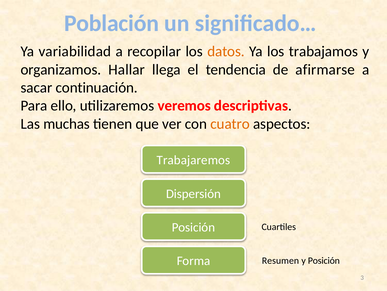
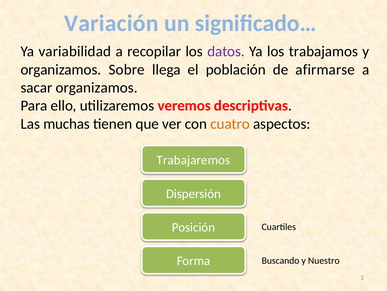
Población: Población -> Variación
datos colour: orange -> purple
Hallar: Hallar -> Sobre
tendencia: tendencia -> población
sacar continuación: continuación -> organizamos
Resumen: Resumen -> Buscando
y Posición: Posición -> Nuestro
